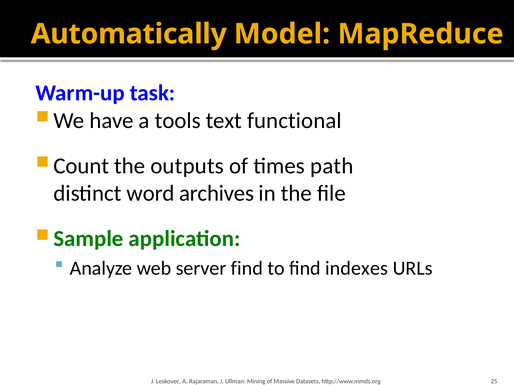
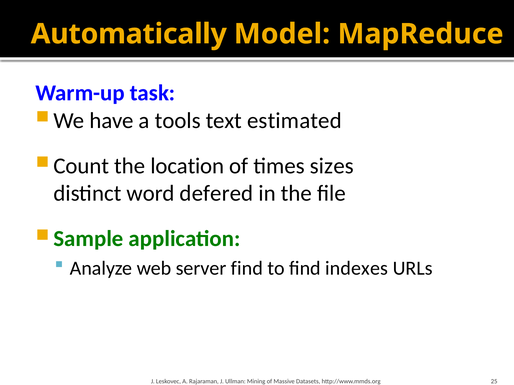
functional: functional -> estimated
outputs: outputs -> location
path: path -> sizes
archives: archives -> defered
